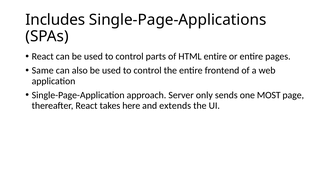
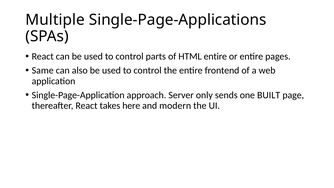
Includes: Includes -> Multiple
MOST: MOST -> BUILT
extends: extends -> modern
